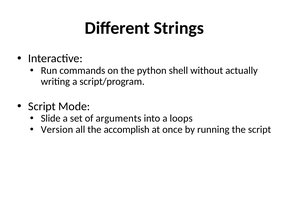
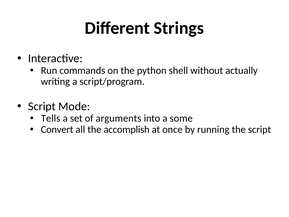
Slide: Slide -> Tells
loops: loops -> some
Version: Version -> Convert
